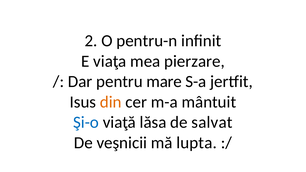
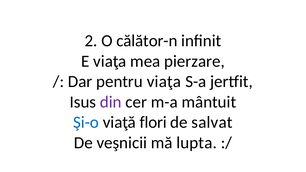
pentru-n: pentru-n -> călător-n
pentru mare: mare -> viaţa
din colour: orange -> purple
lăsa: lăsa -> flori
